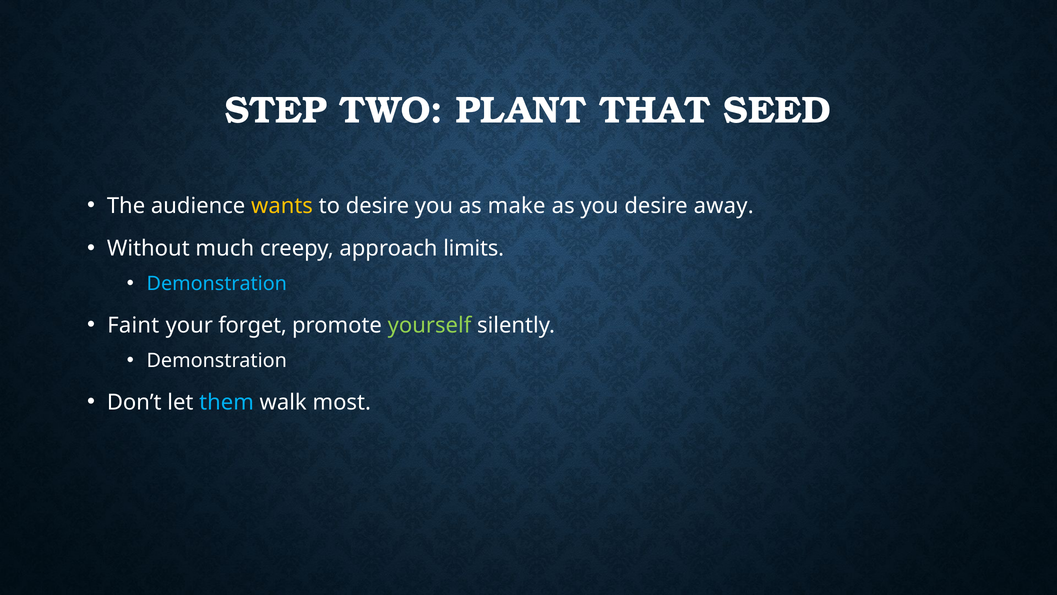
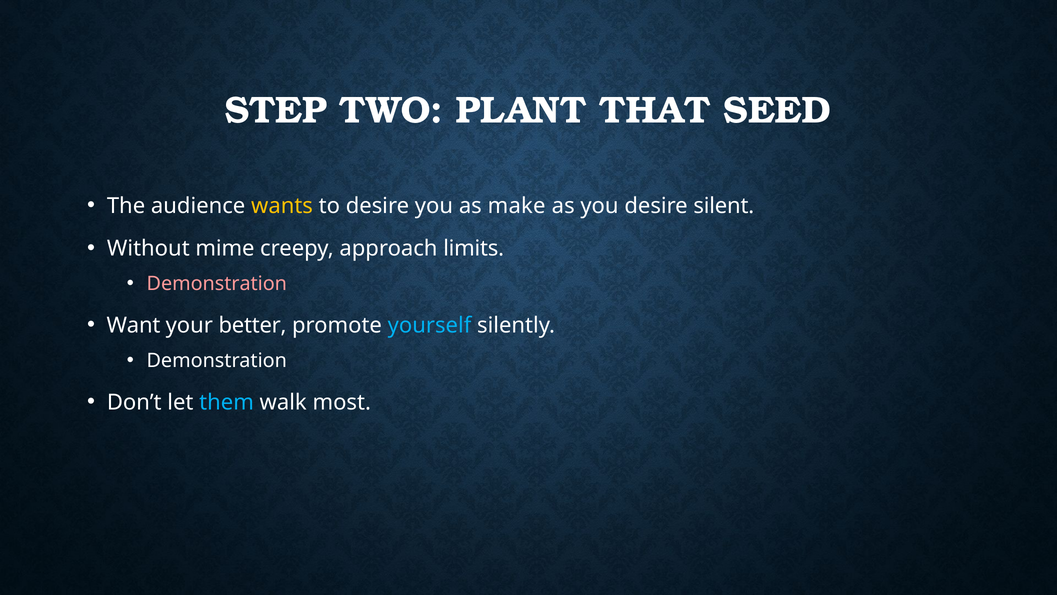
away: away -> silent
much: much -> mime
Demonstration at (217, 284) colour: light blue -> pink
Faint: Faint -> Want
forget: forget -> better
yourself colour: light green -> light blue
